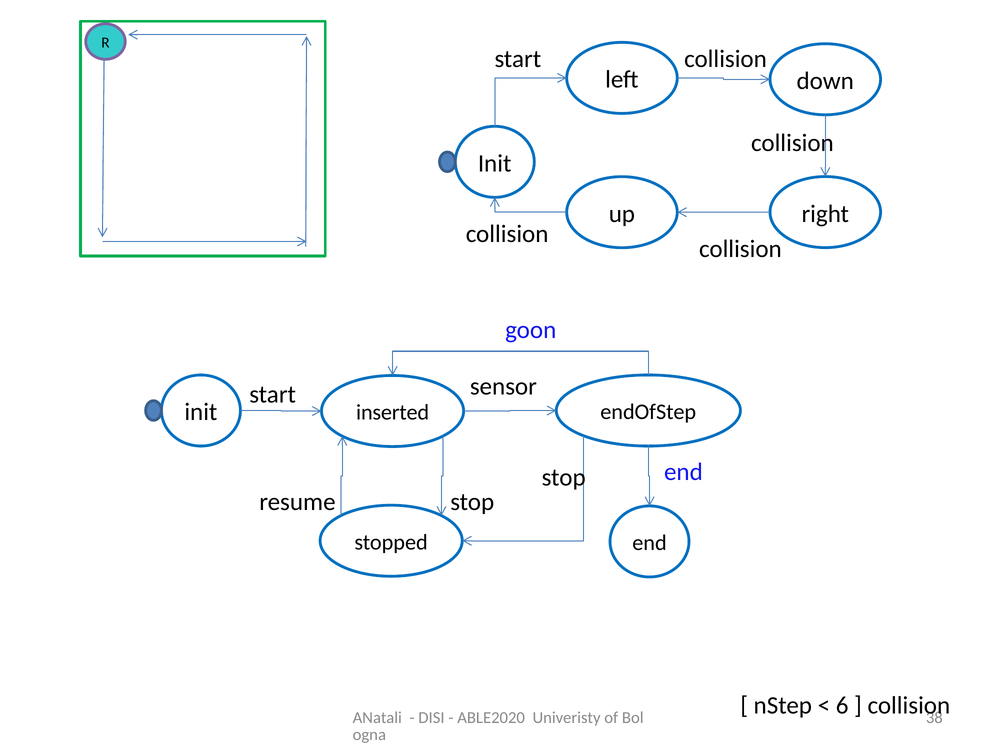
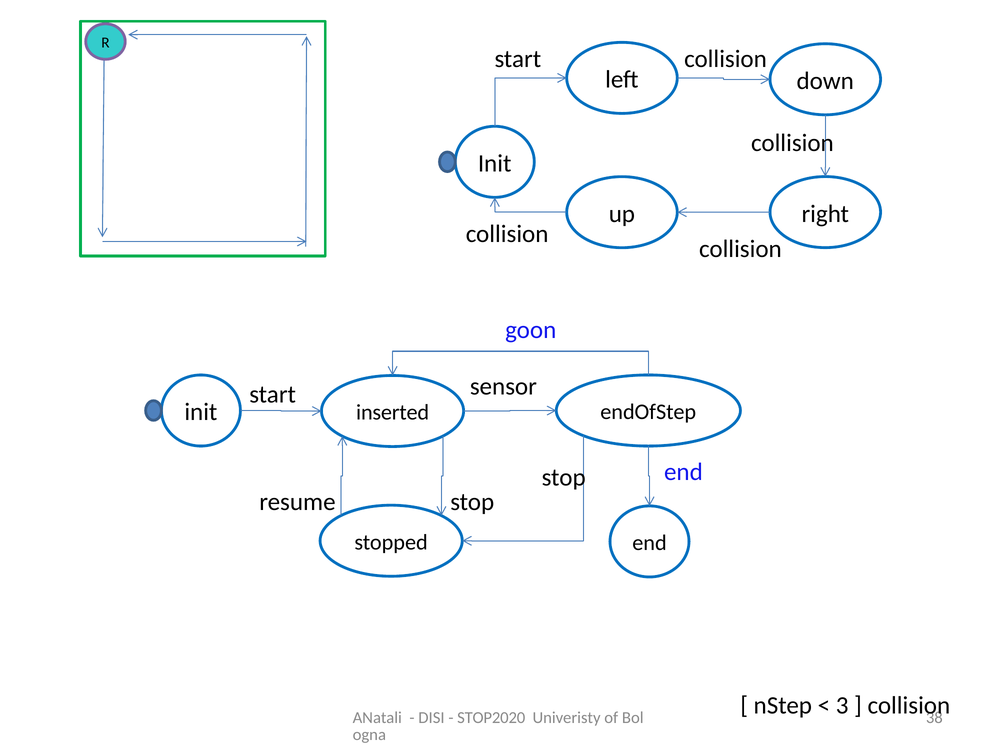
6: 6 -> 3
ABLE2020: ABLE2020 -> STOP2020
